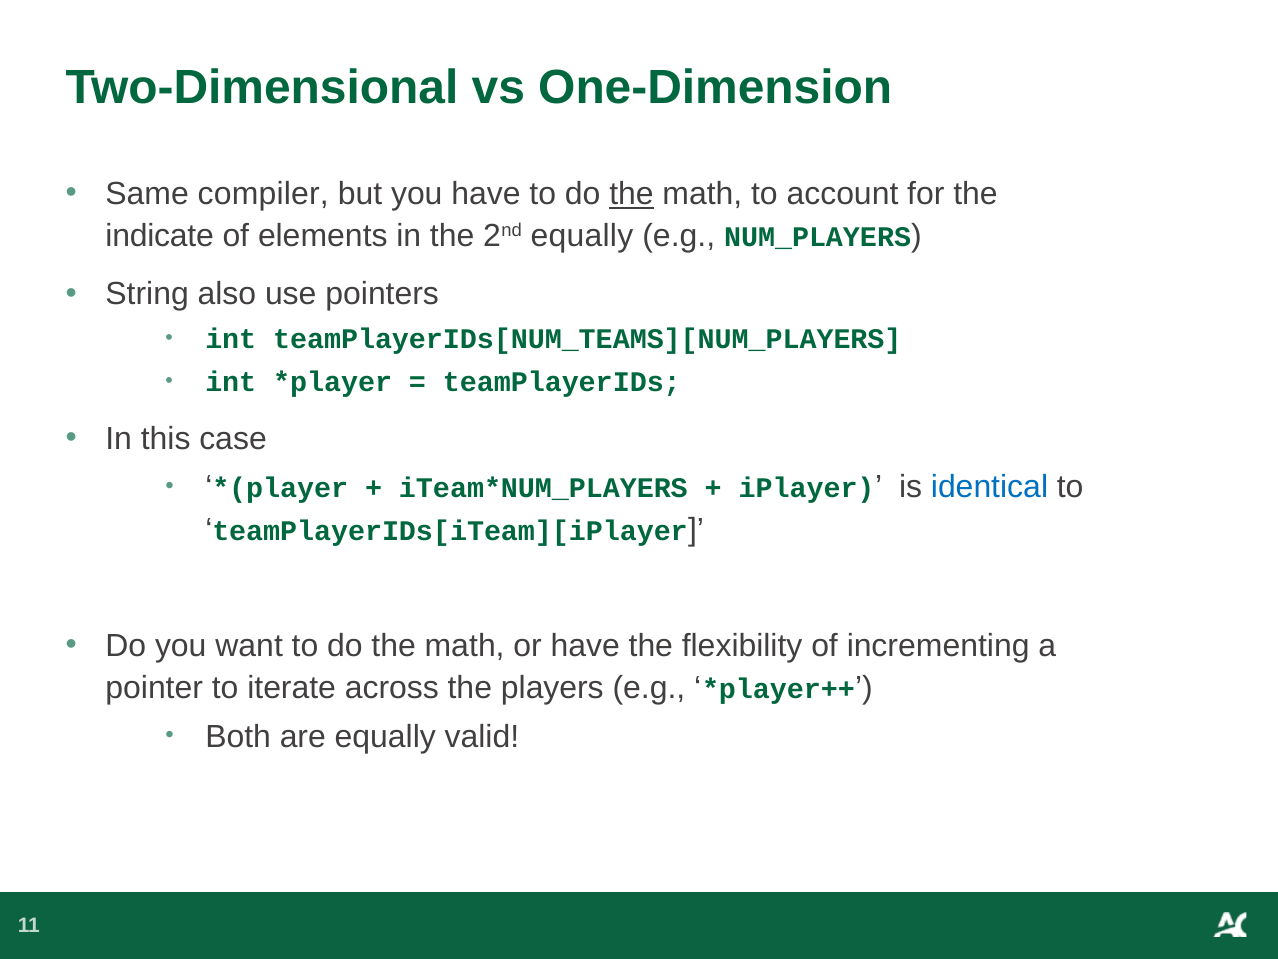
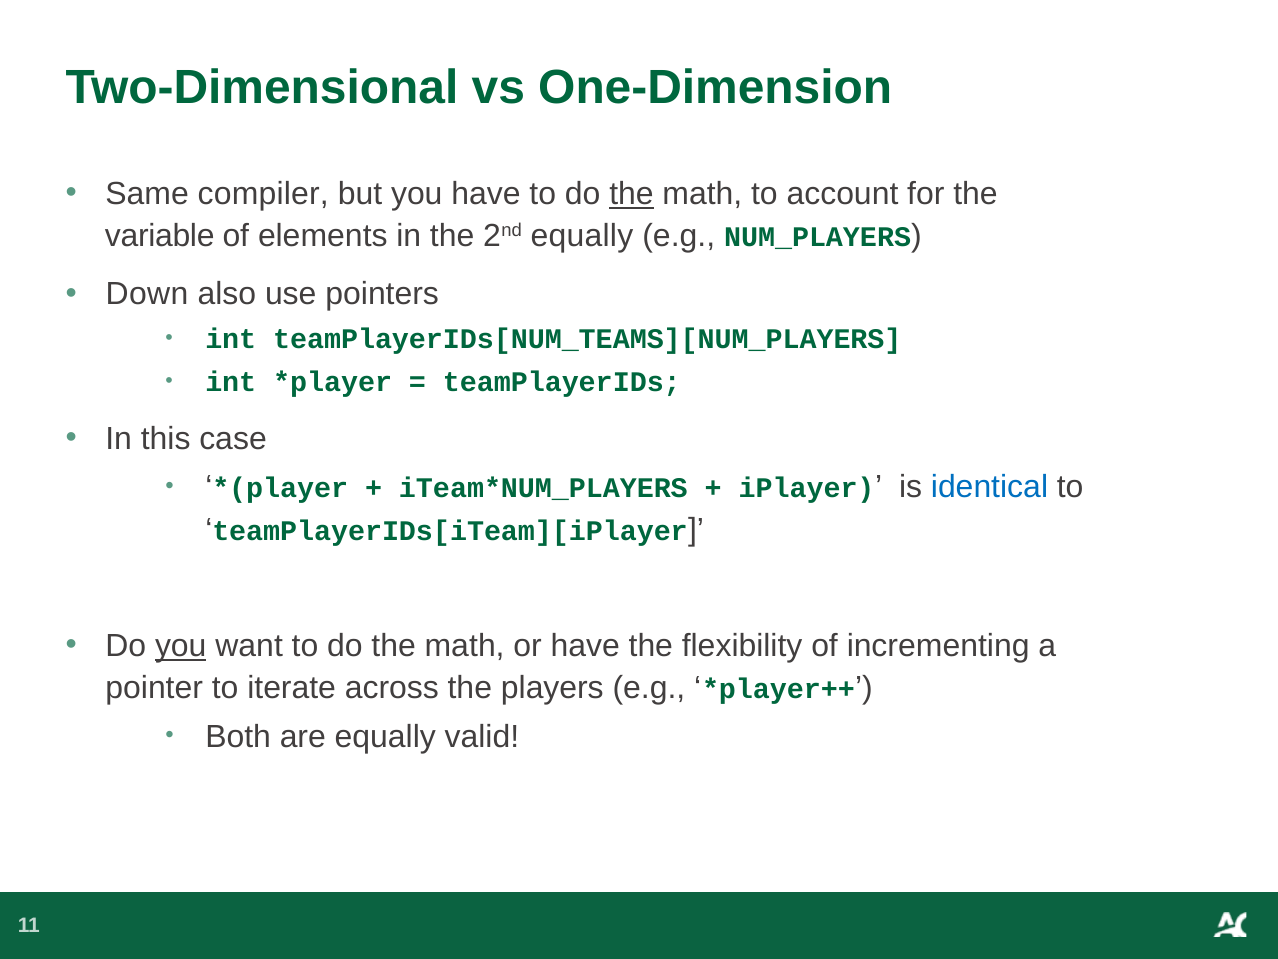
indicate: indicate -> variable
String: String -> Down
you at (181, 646) underline: none -> present
